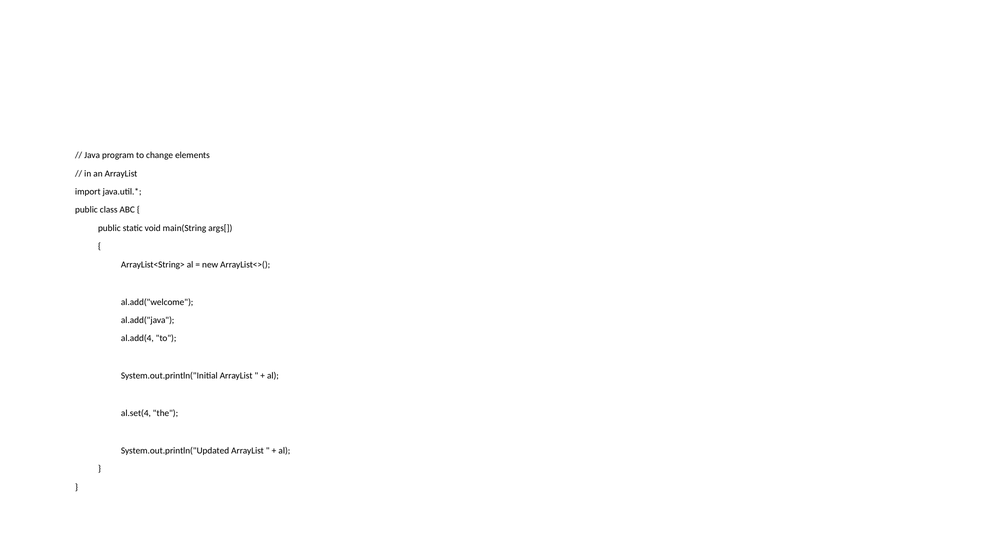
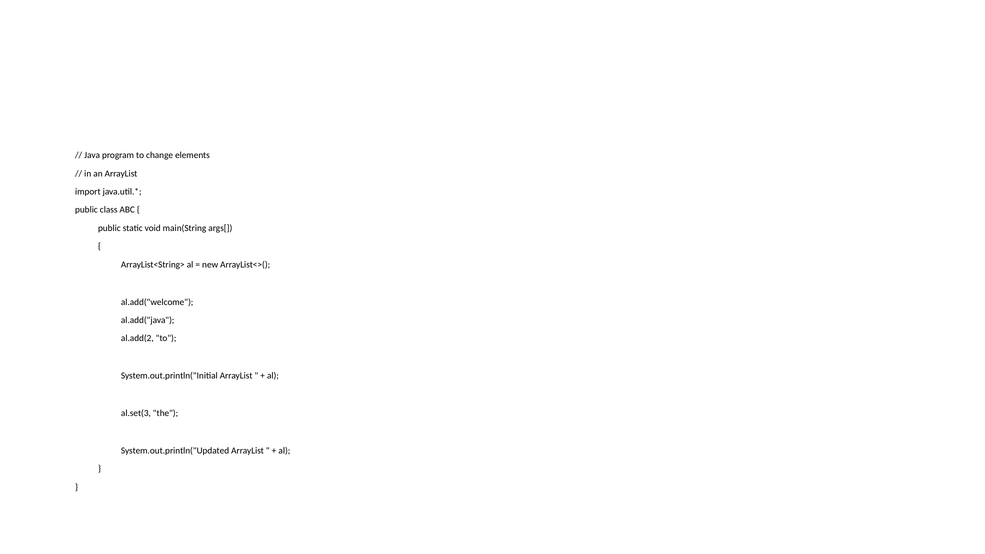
al.add(4: al.add(4 -> al.add(2
al.set(4: al.set(4 -> al.set(3
